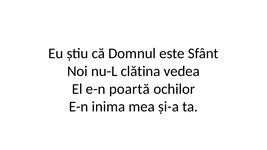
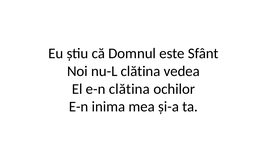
e-n poartă: poartă -> clătina
